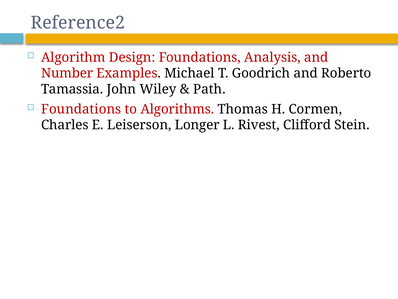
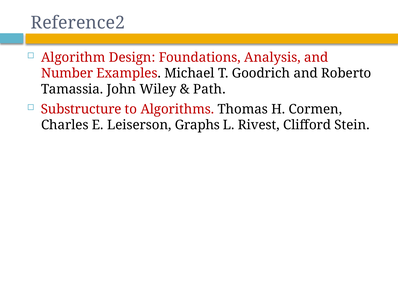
Foundations at (81, 109): Foundations -> Substructure
Longer: Longer -> Graphs
